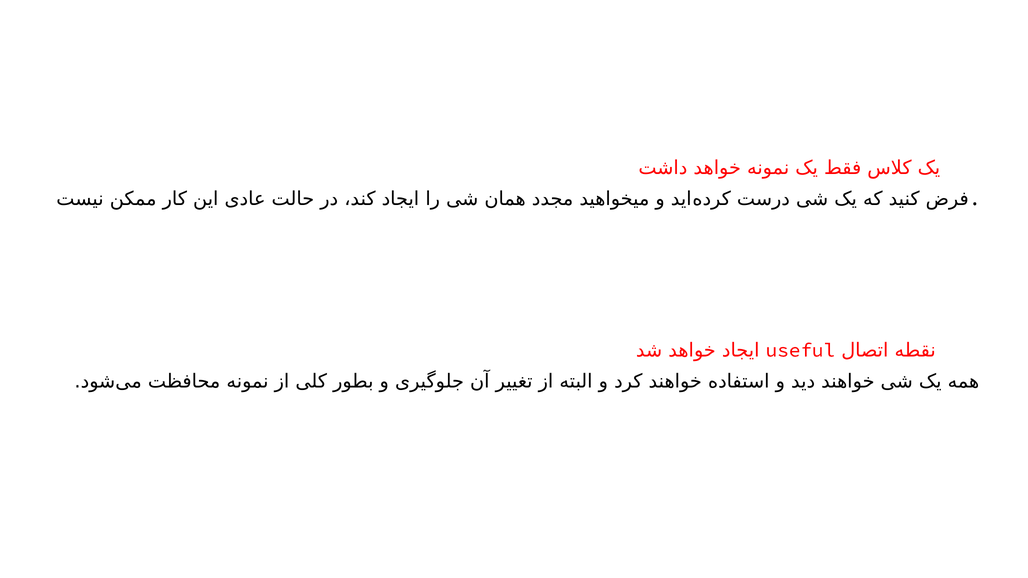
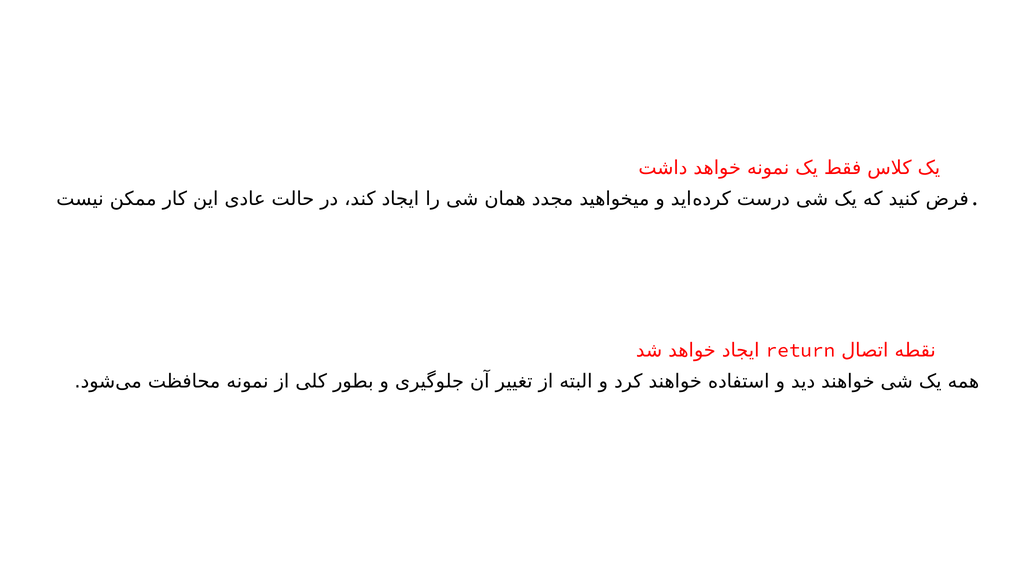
useful: useful -> return
